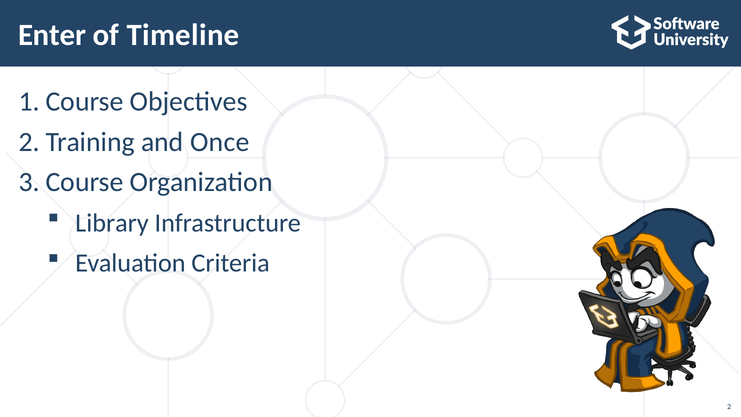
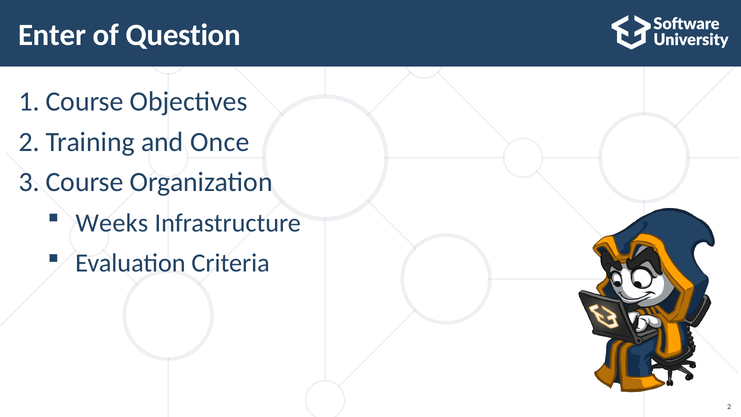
Timeline: Timeline -> Question
Library: Library -> Weeks
